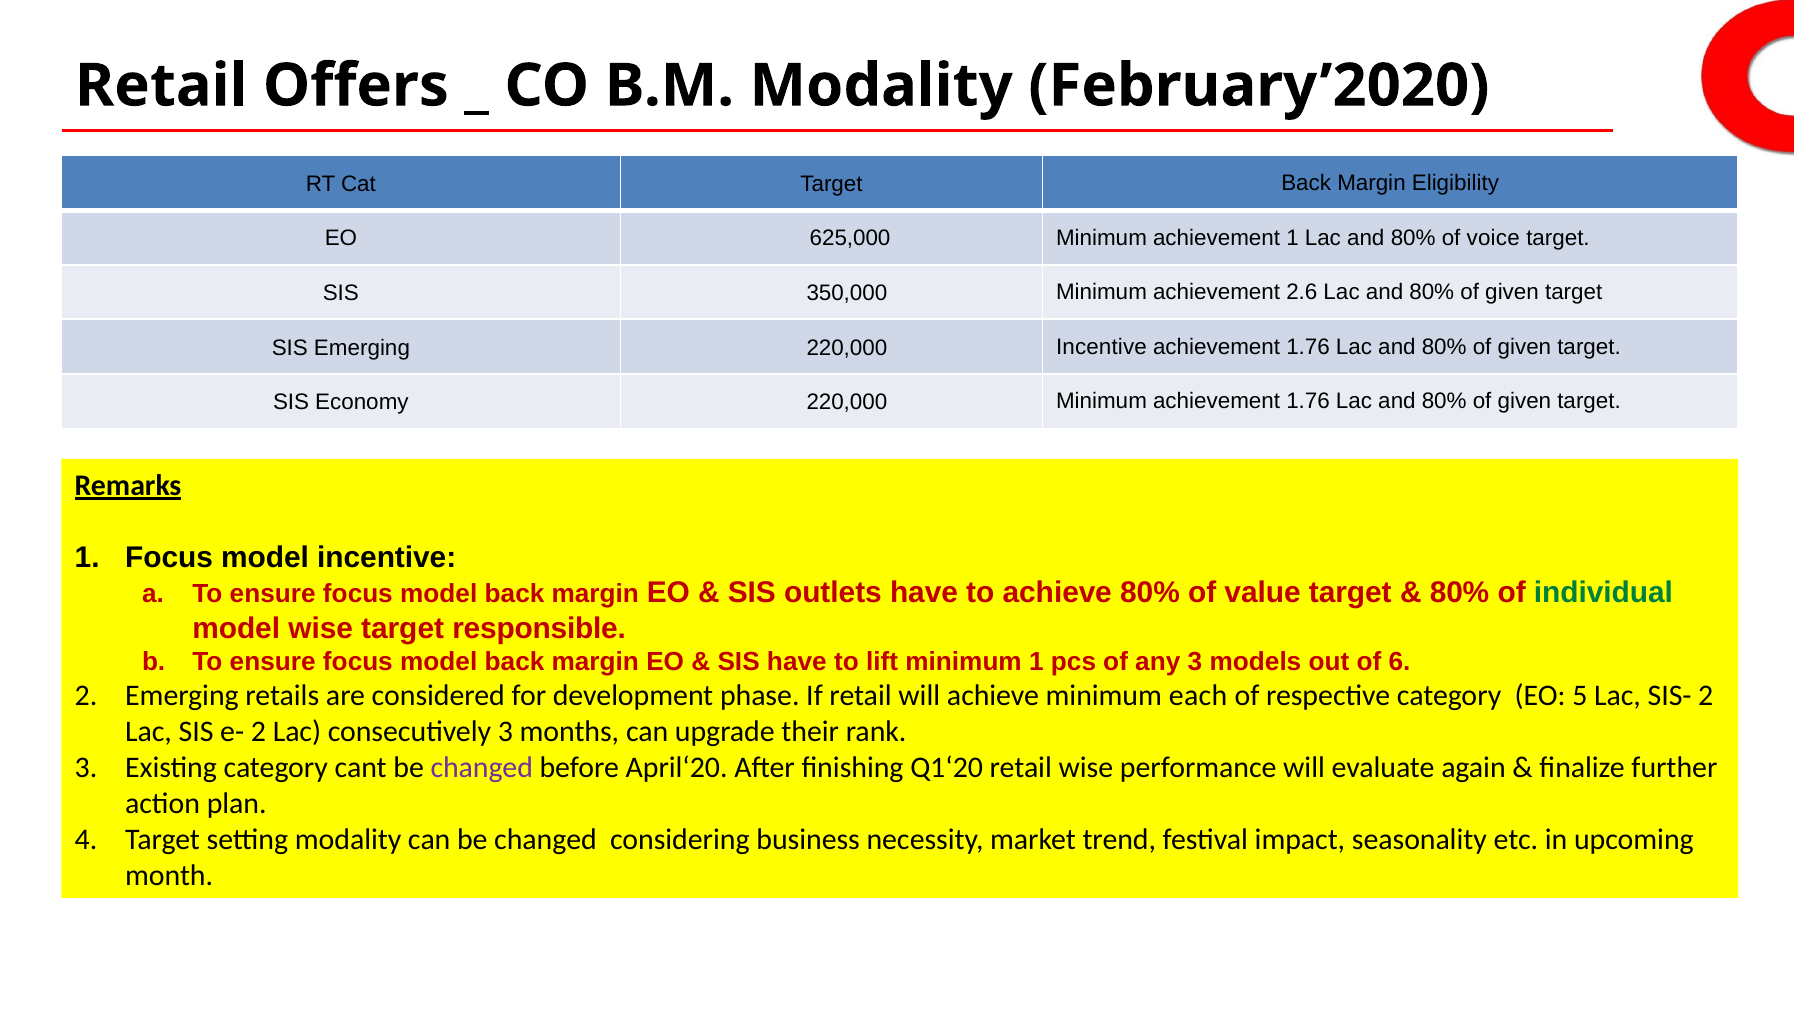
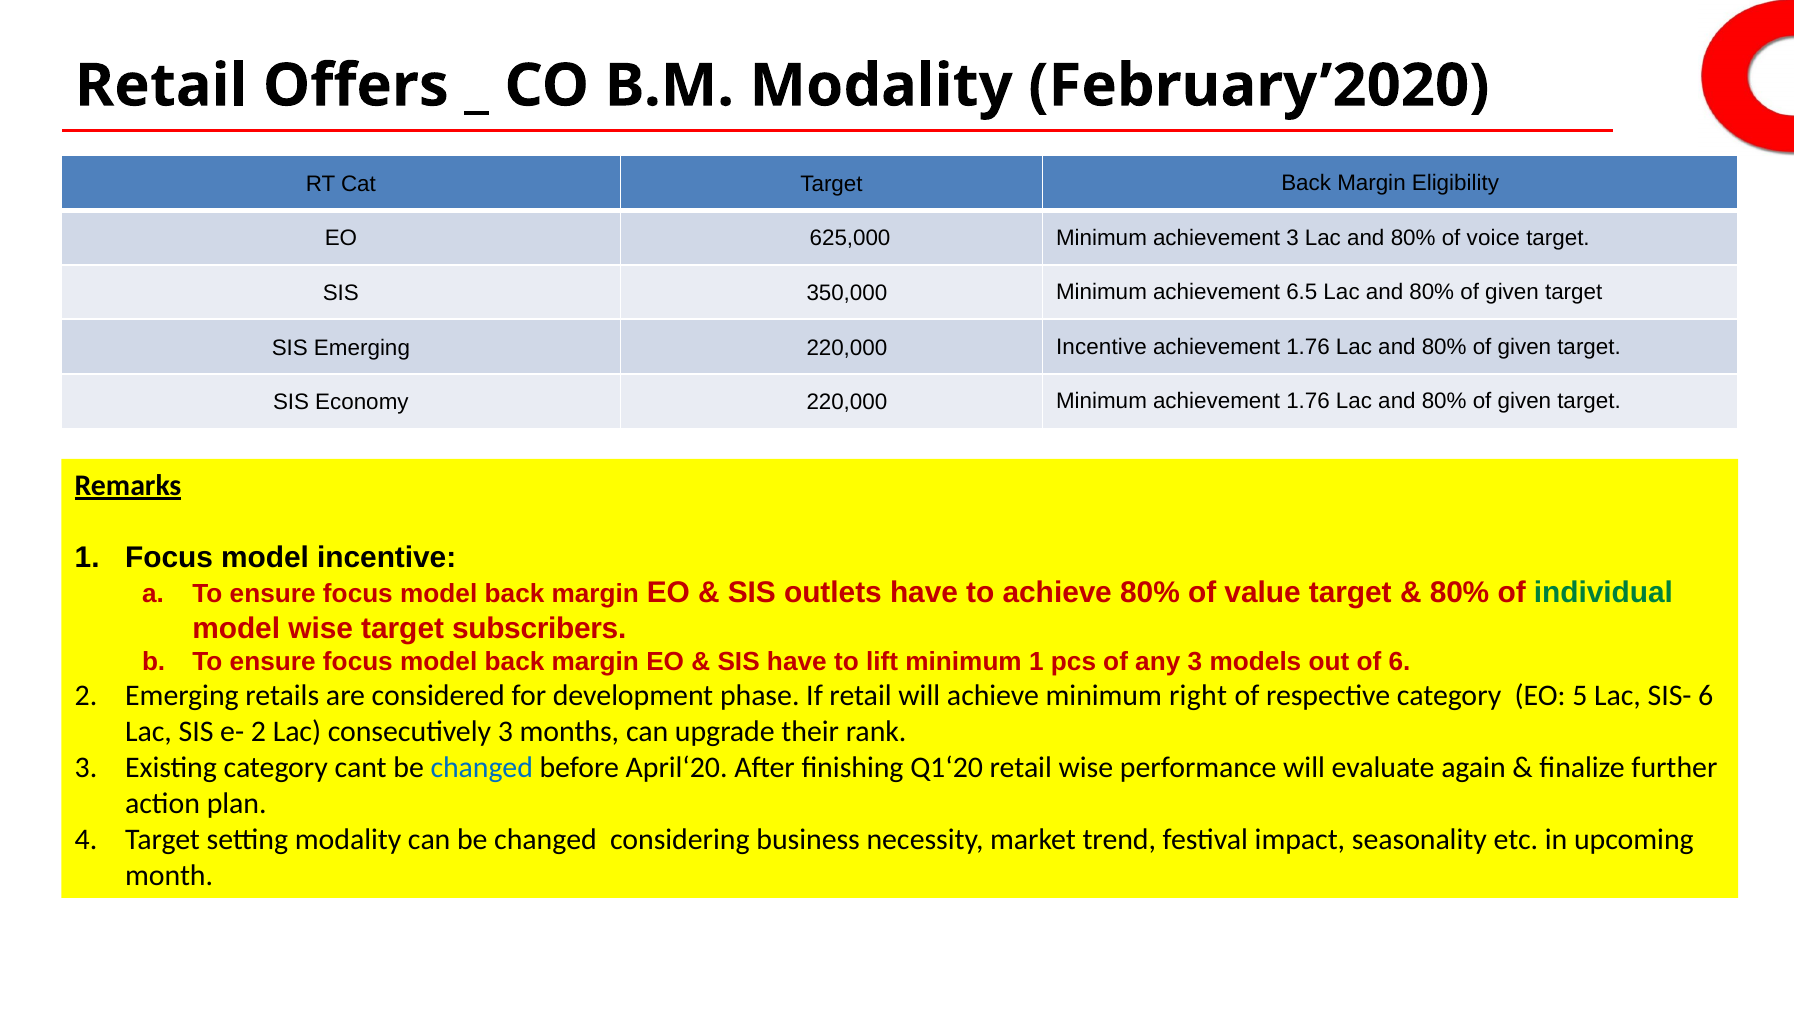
achievement 1: 1 -> 3
2.6: 2.6 -> 6.5
responsible: responsible -> subscribers
each: each -> right
SIS- 2: 2 -> 6
changed at (482, 768) colour: purple -> blue
